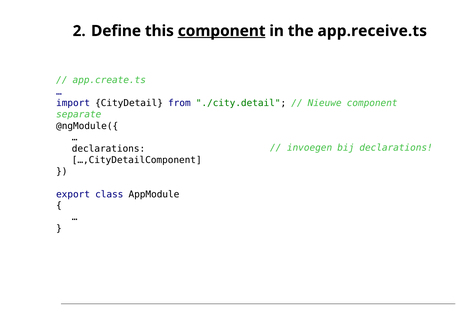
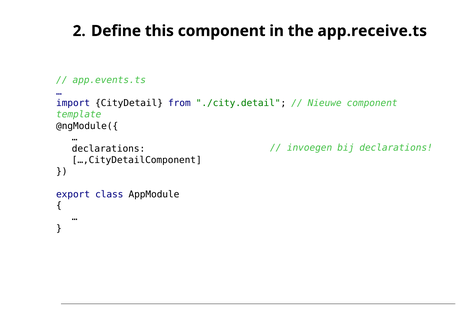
component at (222, 31) underline: present -> none
app.create.ts: app.create.ts -> app.events.ts
separate: separate -> template
